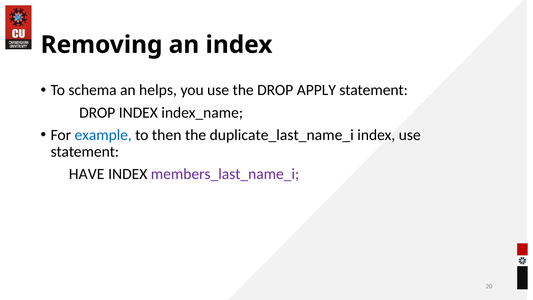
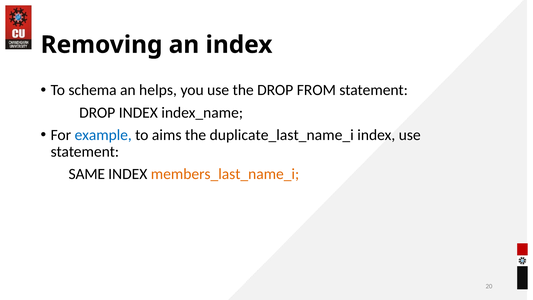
APPLY: APPLY -> FROM
then: then -> aims
HAVE: HAVE -> SAME
members_last_name_i colour: purple -> orange
